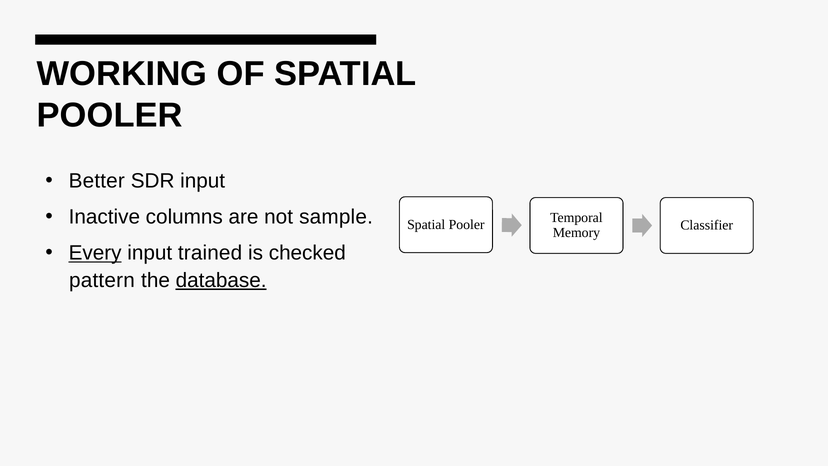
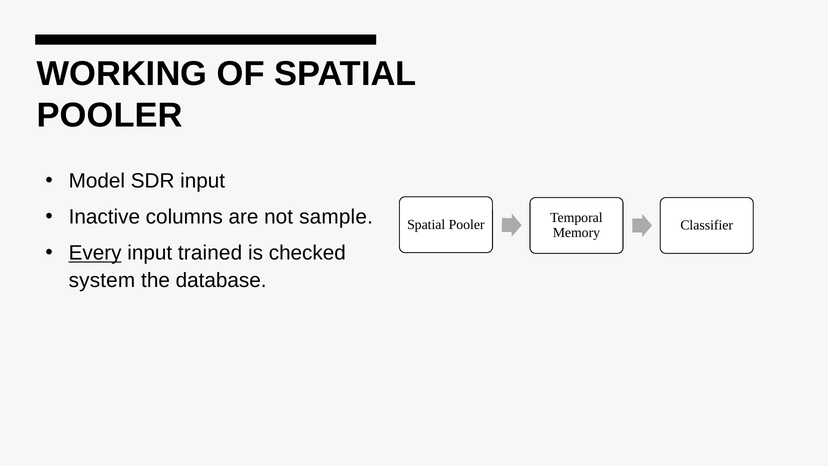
Better: Better -> Model
pattern: pattern -> system
database underline: present -> none
